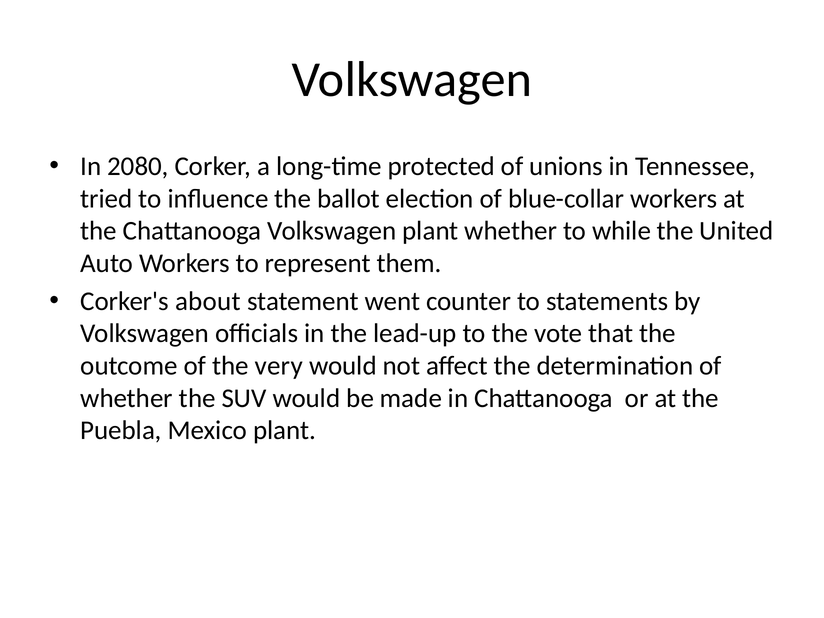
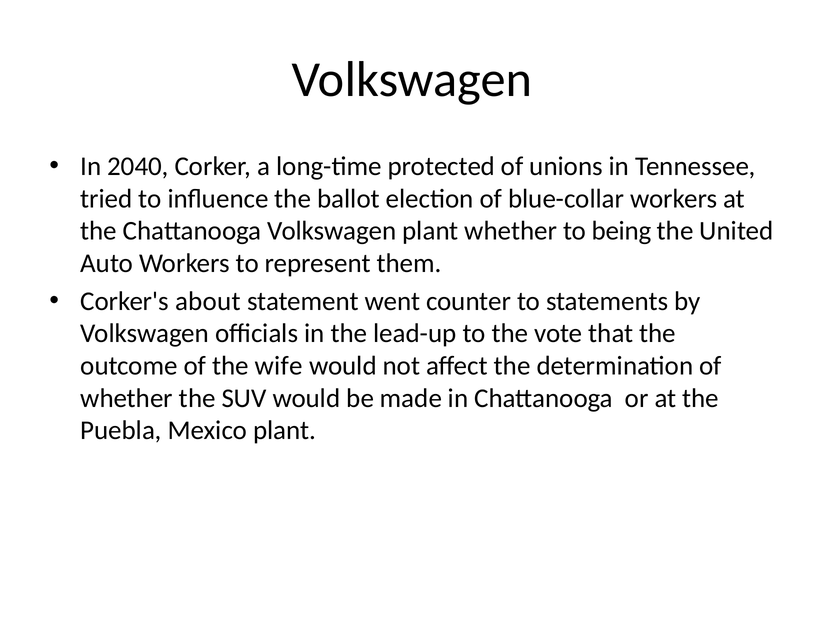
2080: 2080 -> 2040
while: while -> being
very: very -> wife
